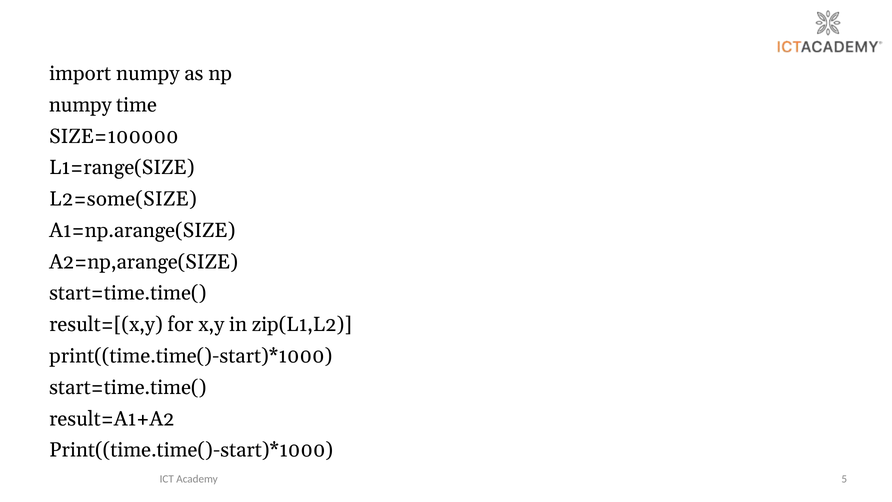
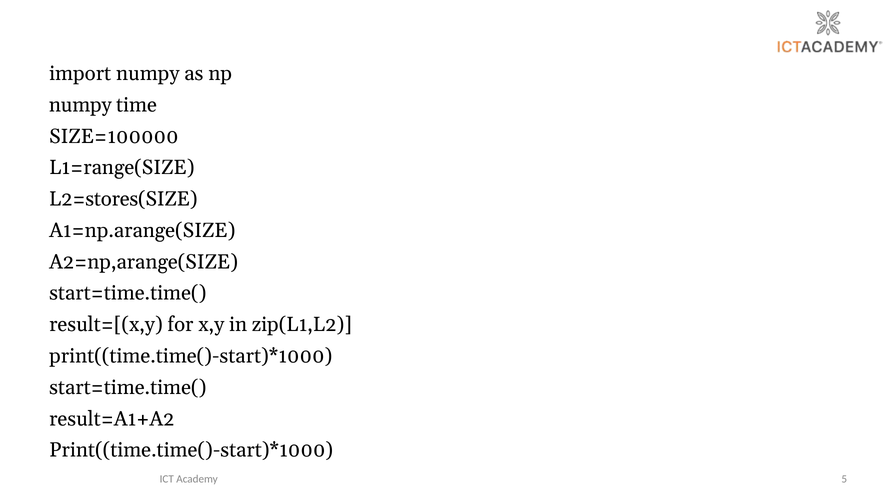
L2=some(SIZE: L2=some(SIZE -> L2=stores(SIZE
